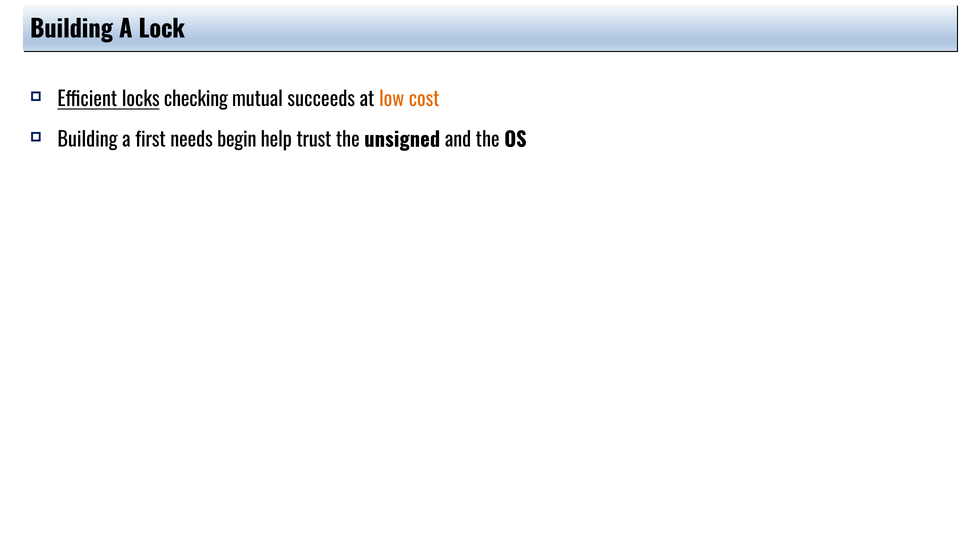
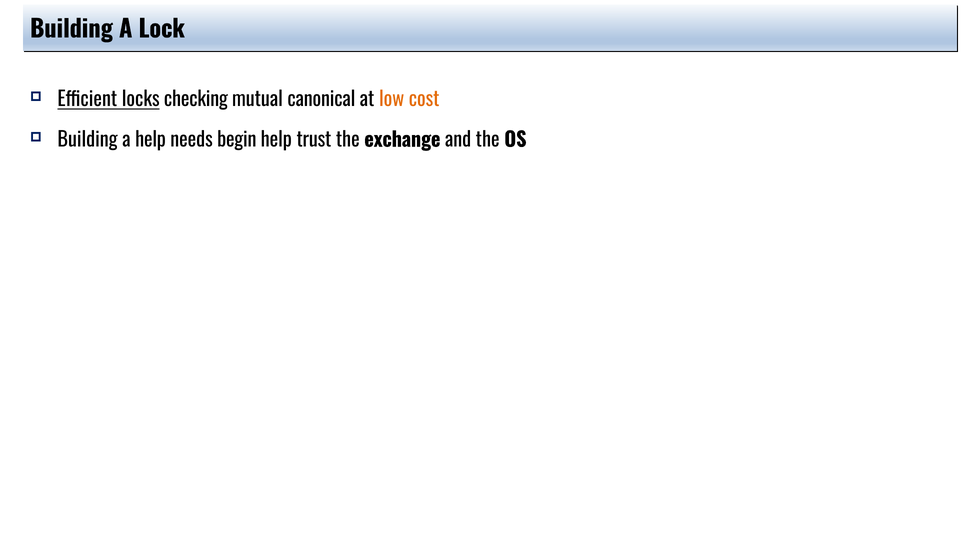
succeeds: succeeds -> canonical
a first: first -> help
unsigned: unsigned -> exchange
